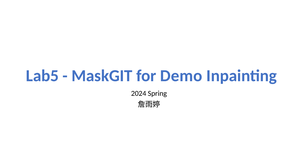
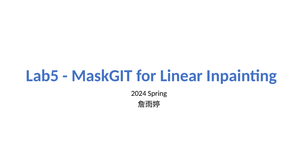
Demo: Demo -> Linear
